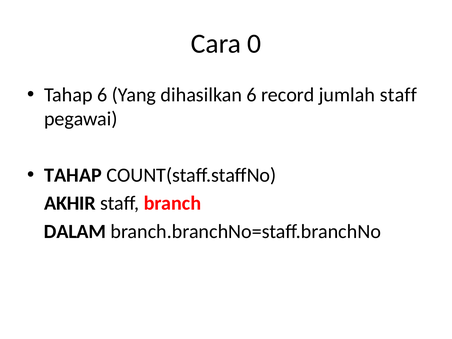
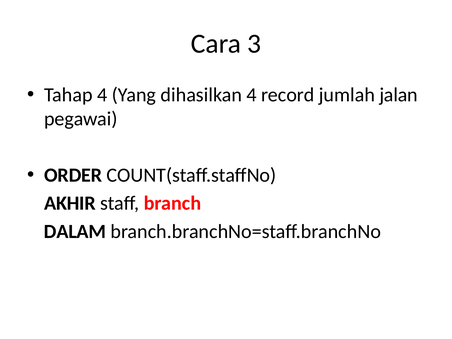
0: 0 -> 3
Tahap 6: 6 -> 4
dihasilkan 6: 6 -> 4
jumlah staff: staff -> jalan
TAHAP at (73, 175): TAHAP -> ORDER
